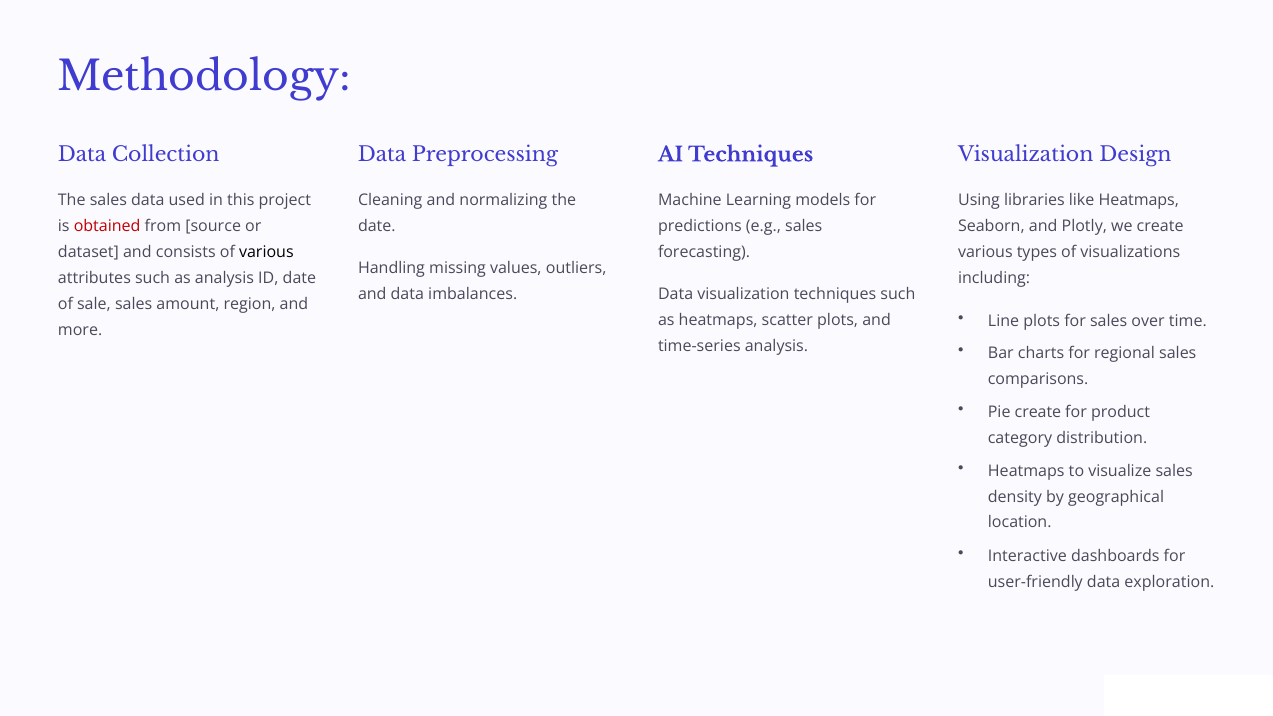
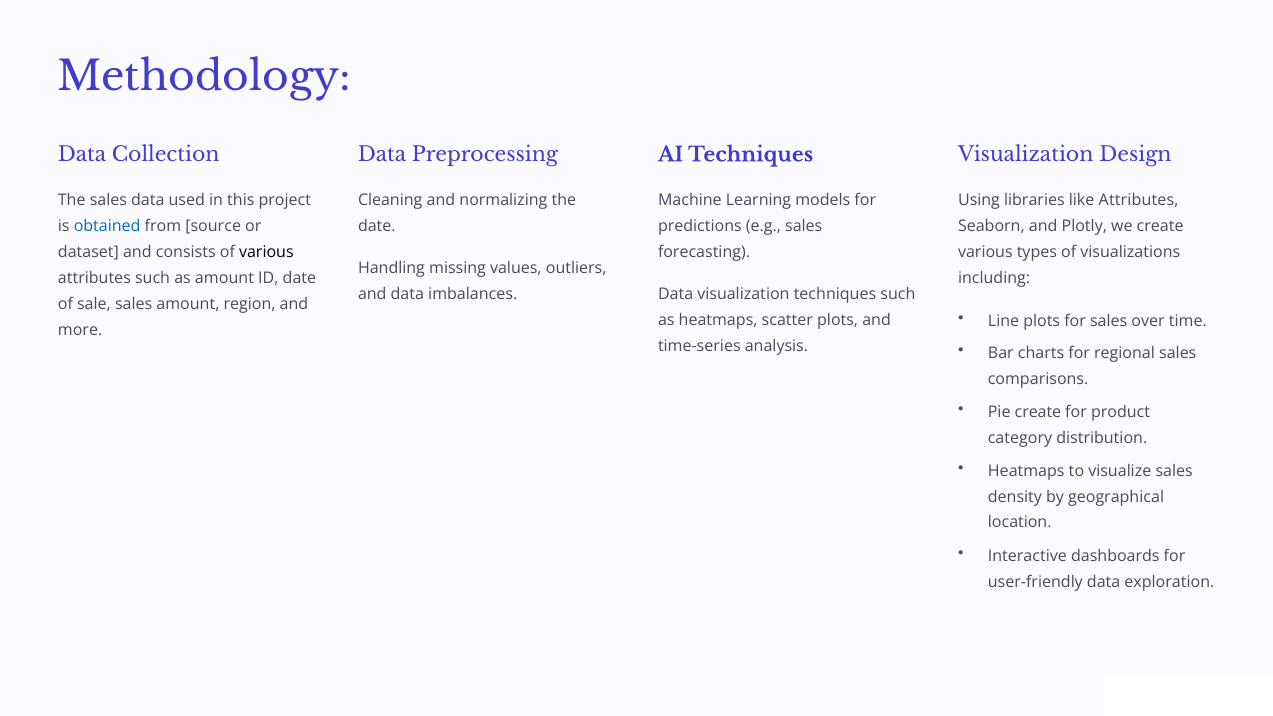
like Heatmaps: Heatmaps -> Attributes
obtained colour: red -> blue
as analysis: analysis -> amount
